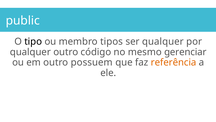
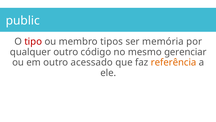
tipo colour: black -> red
ser qualquer: qualquer -> memória
possuem: possuem -> acessado
